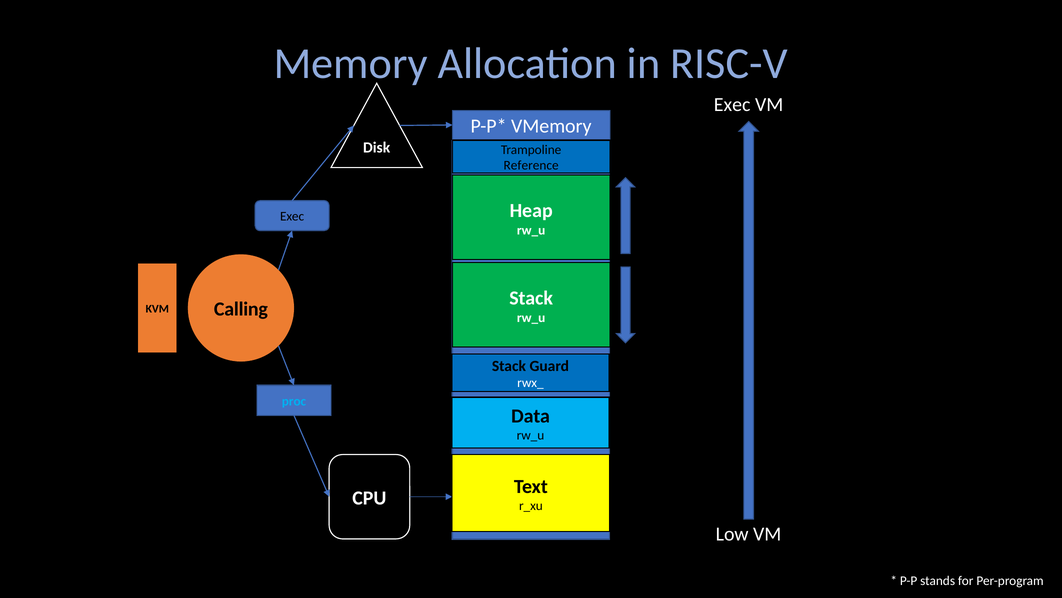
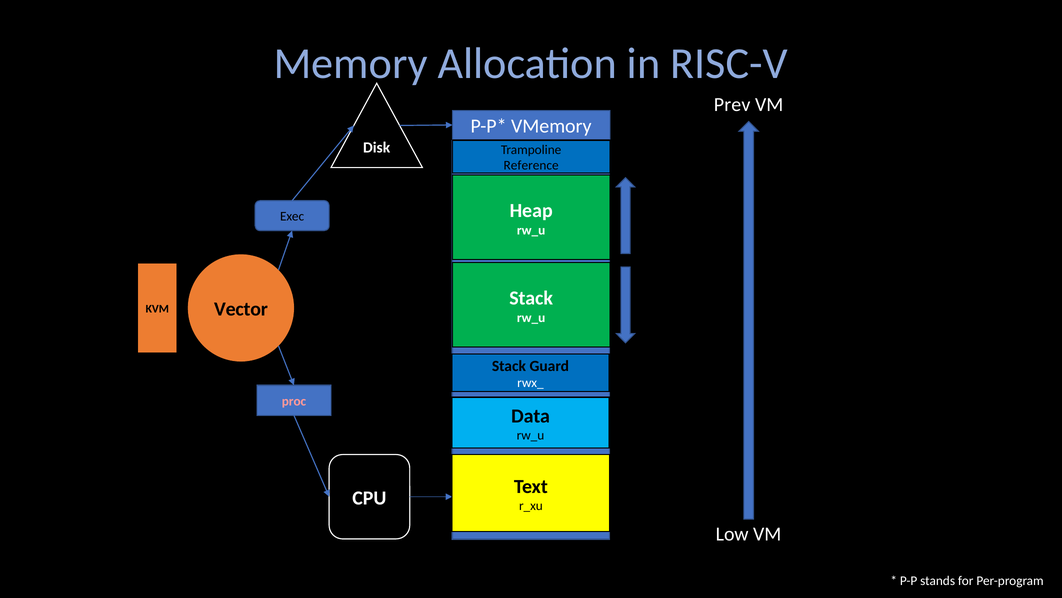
Exec at (732, 104): Exec -> Prev
Calling: Calling -> Vector
proc colour: light blue -> pink
